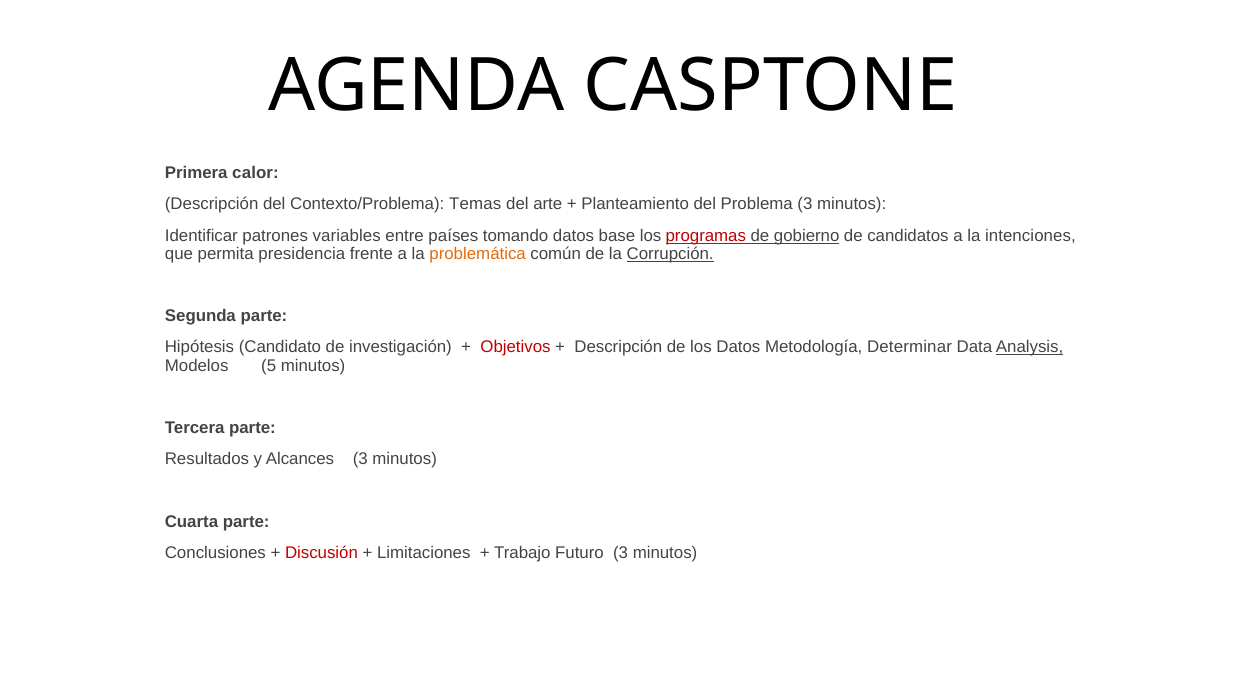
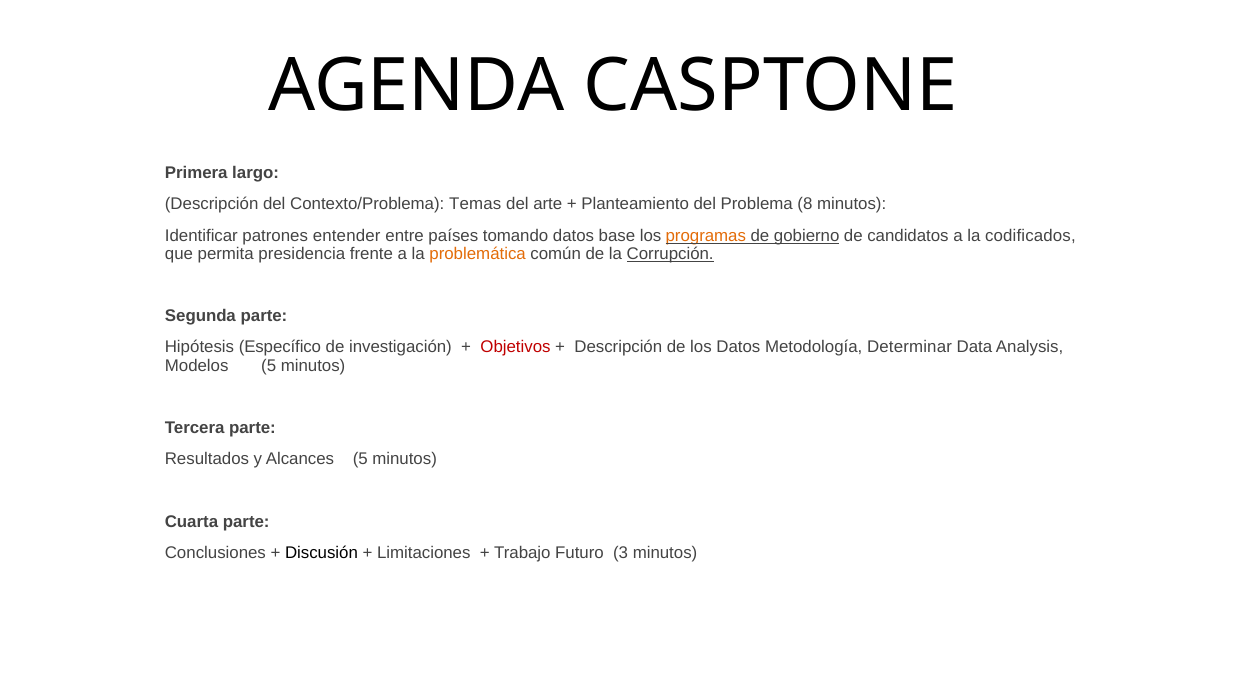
calor: calor -> largo
Problema 3: 3 -> 8
variables: variables -> entender
programas colour: red -> orange
intenciones: intenciones -> codificados
Candidato: Candidato -> Específico
Analysis underline: present -> none
Alcances 3: 3 -> 5
Discusión colour: red -> black
